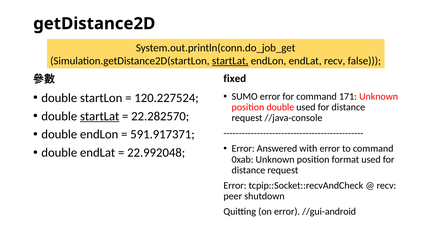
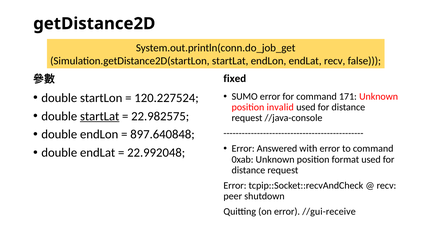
startLat at (230, 61) underline: present -> none
position double: double -> invalid
22.282570: 22.282570 -> 22.982575
591.917371: 591.917371 -> 897.640848
//gui-android: //gui-android -> //gui-receive
